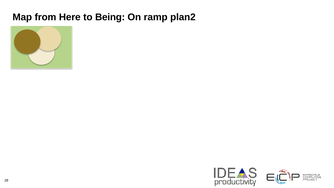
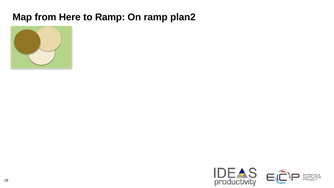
to Being: Being -> Ramp
